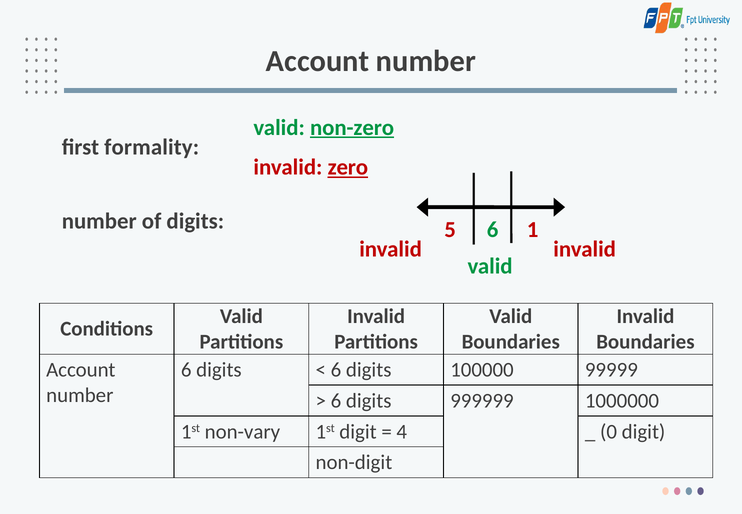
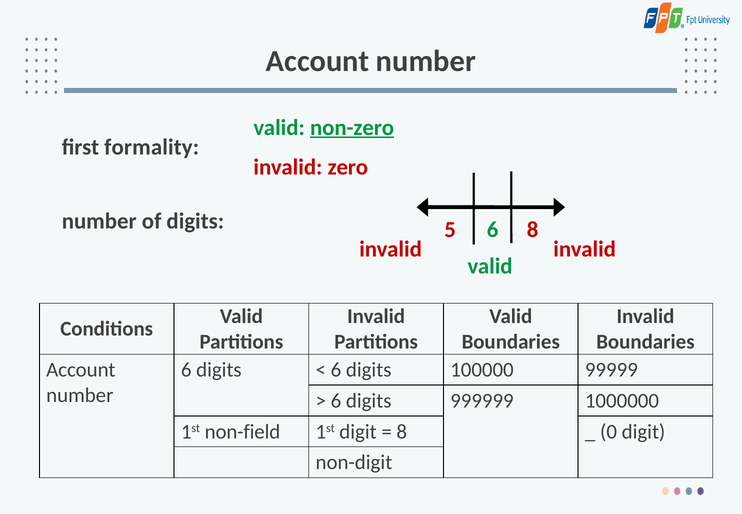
zero underline: present -> none
6 1: 1 -> 8
non-vary: non-vary -> non-field
4 at (402, 431): 4 -> 8
